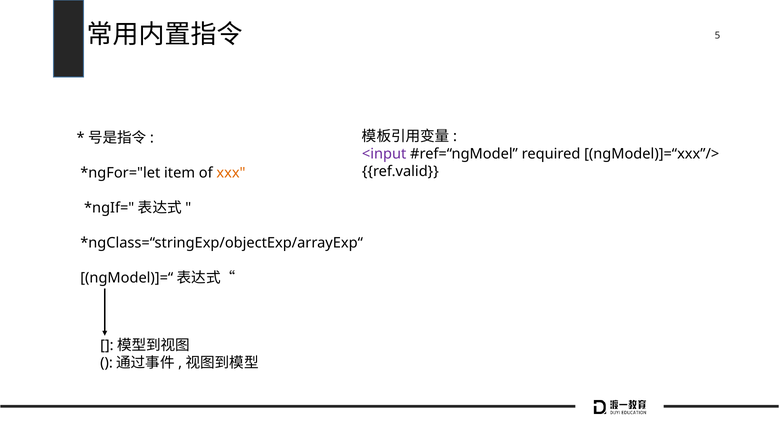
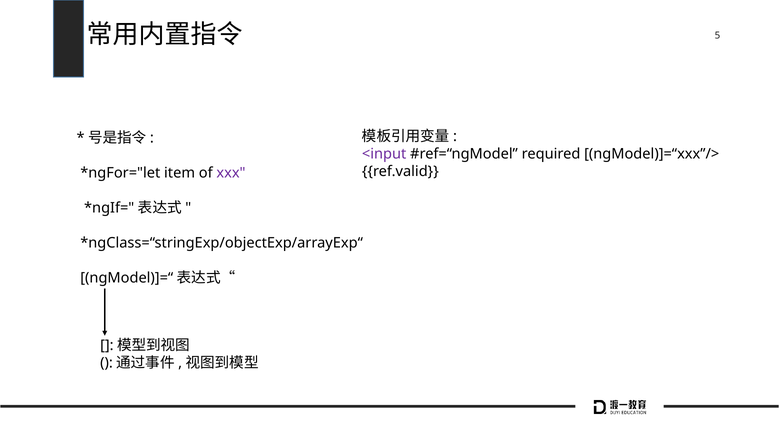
xxx colour: orange -> purple
